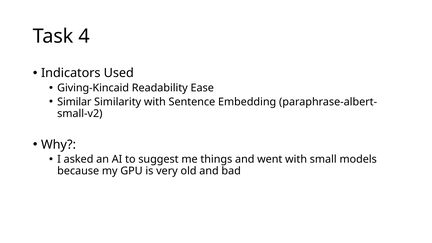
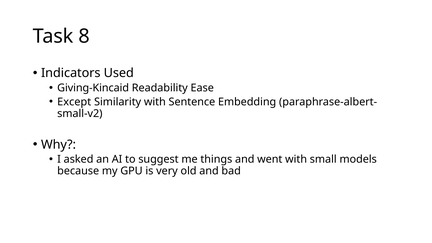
4: 4 -> 8
Similar: Similar -> Except
